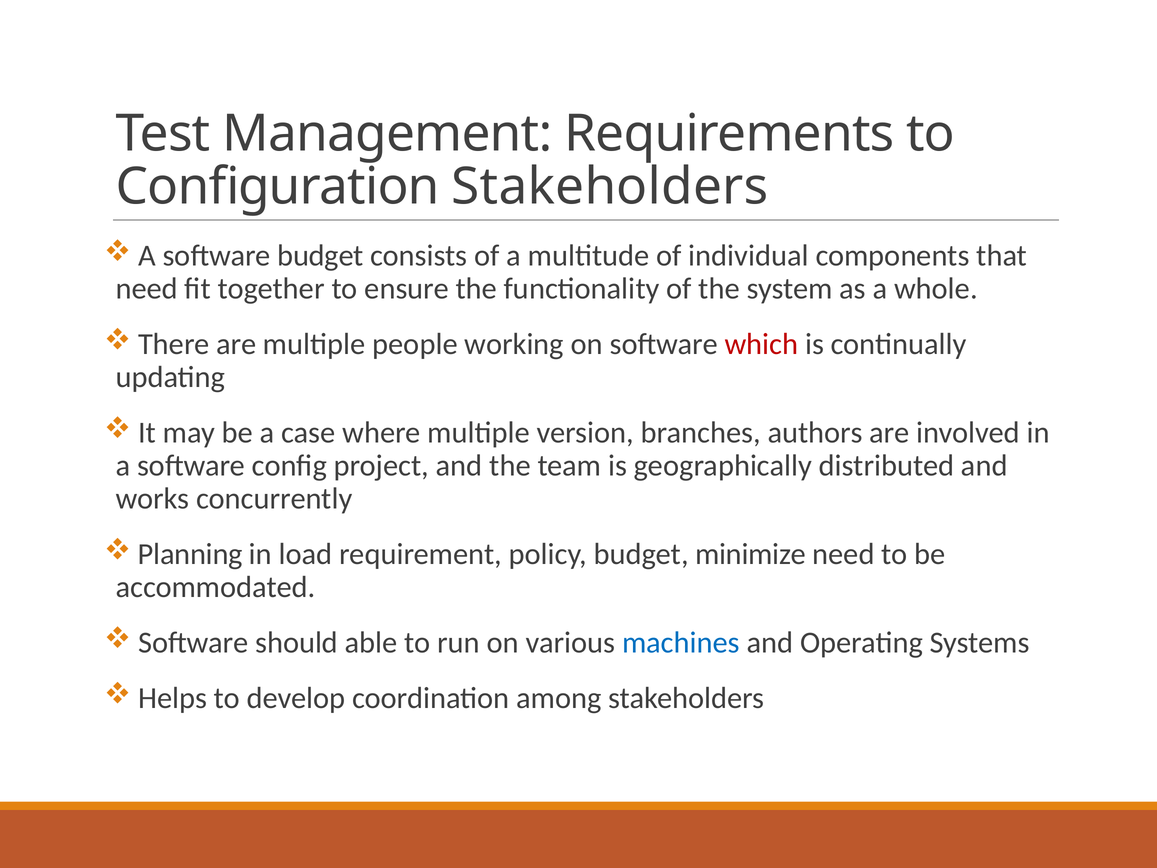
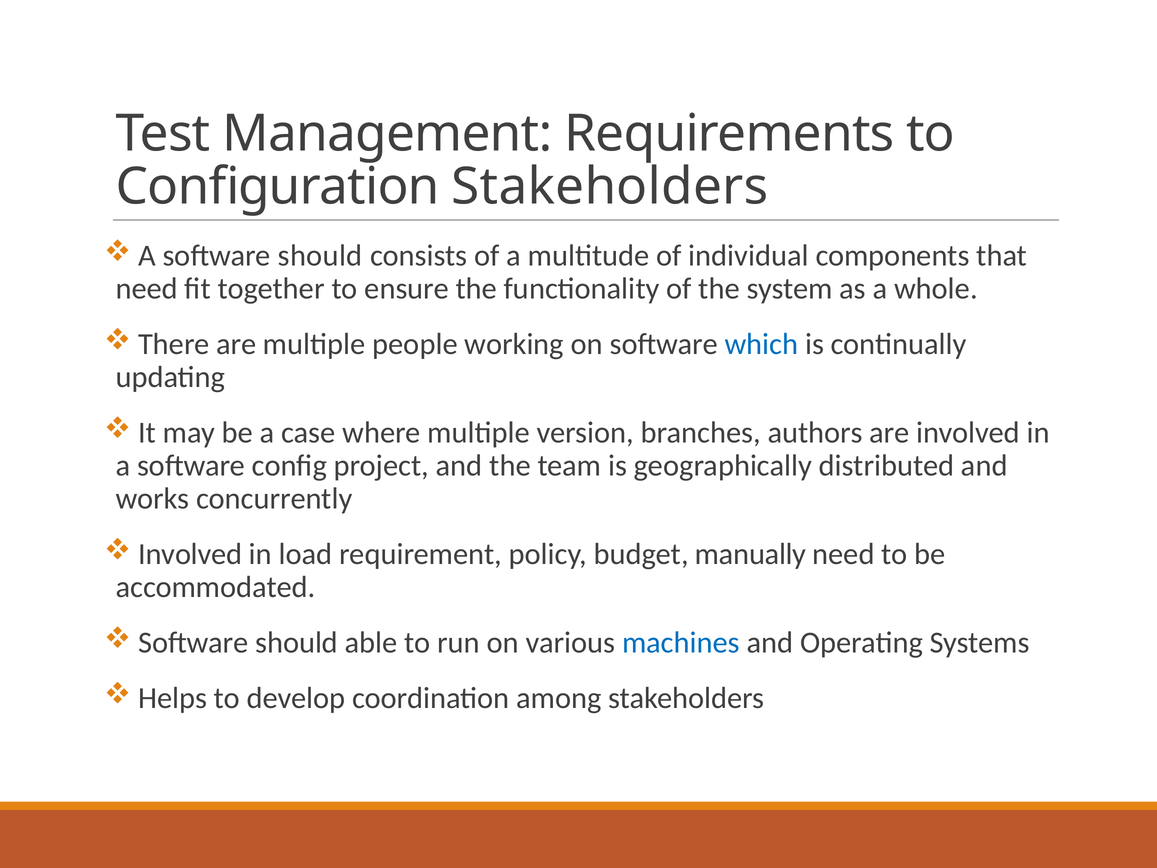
A software budget: budget -> should
which colour: red -> blue
Planning at (190, 554): Planning -> Involved
minimize: minimize -> manually
